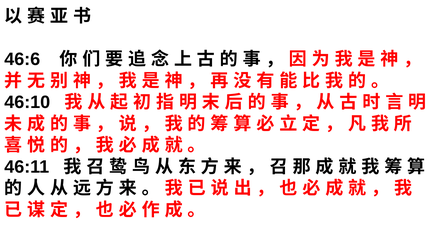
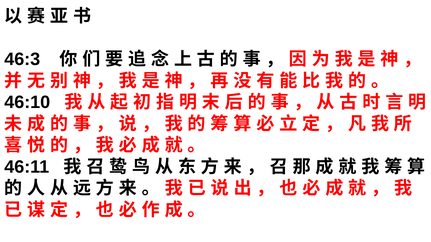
46:6: 46:6 -> 46:3
